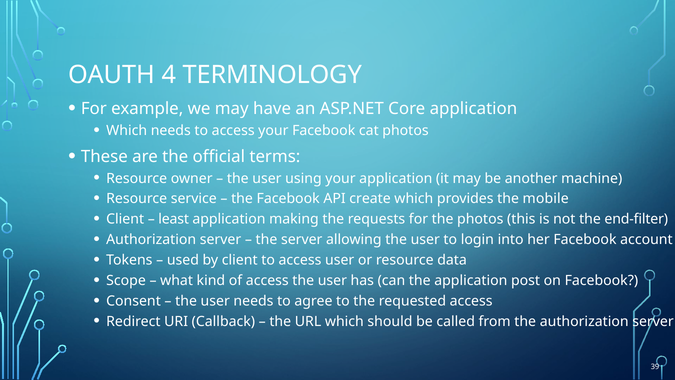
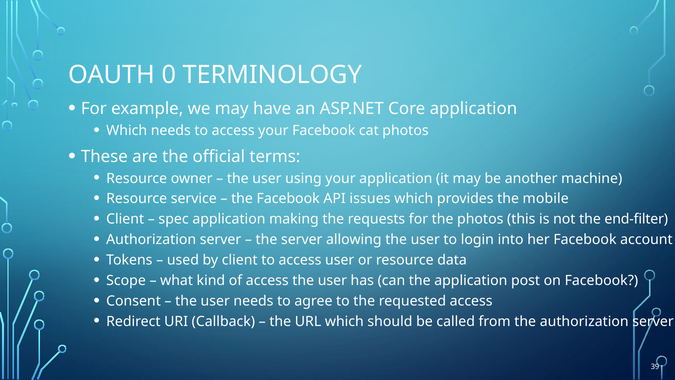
4: 4 -> 0
create: create -> issues
least: least -> spec
